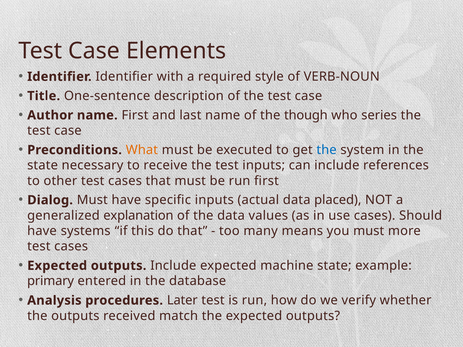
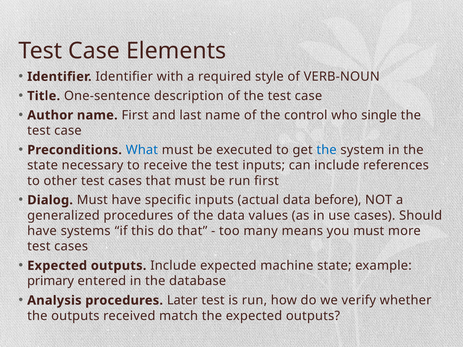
though: though -> control
series: series -> single
What colour: orange -> blue
placed: placed -> before
generalized explanation: explanation -> procedures
